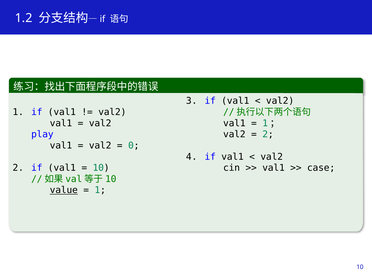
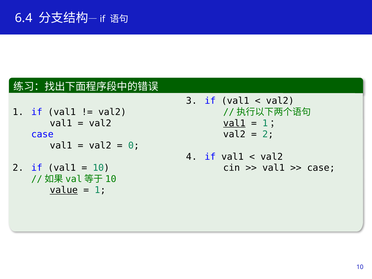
1.2: 1.2 -> 6.4
val1 at (234, 123) underline: none -> present
play at (42, 134): play -> case
